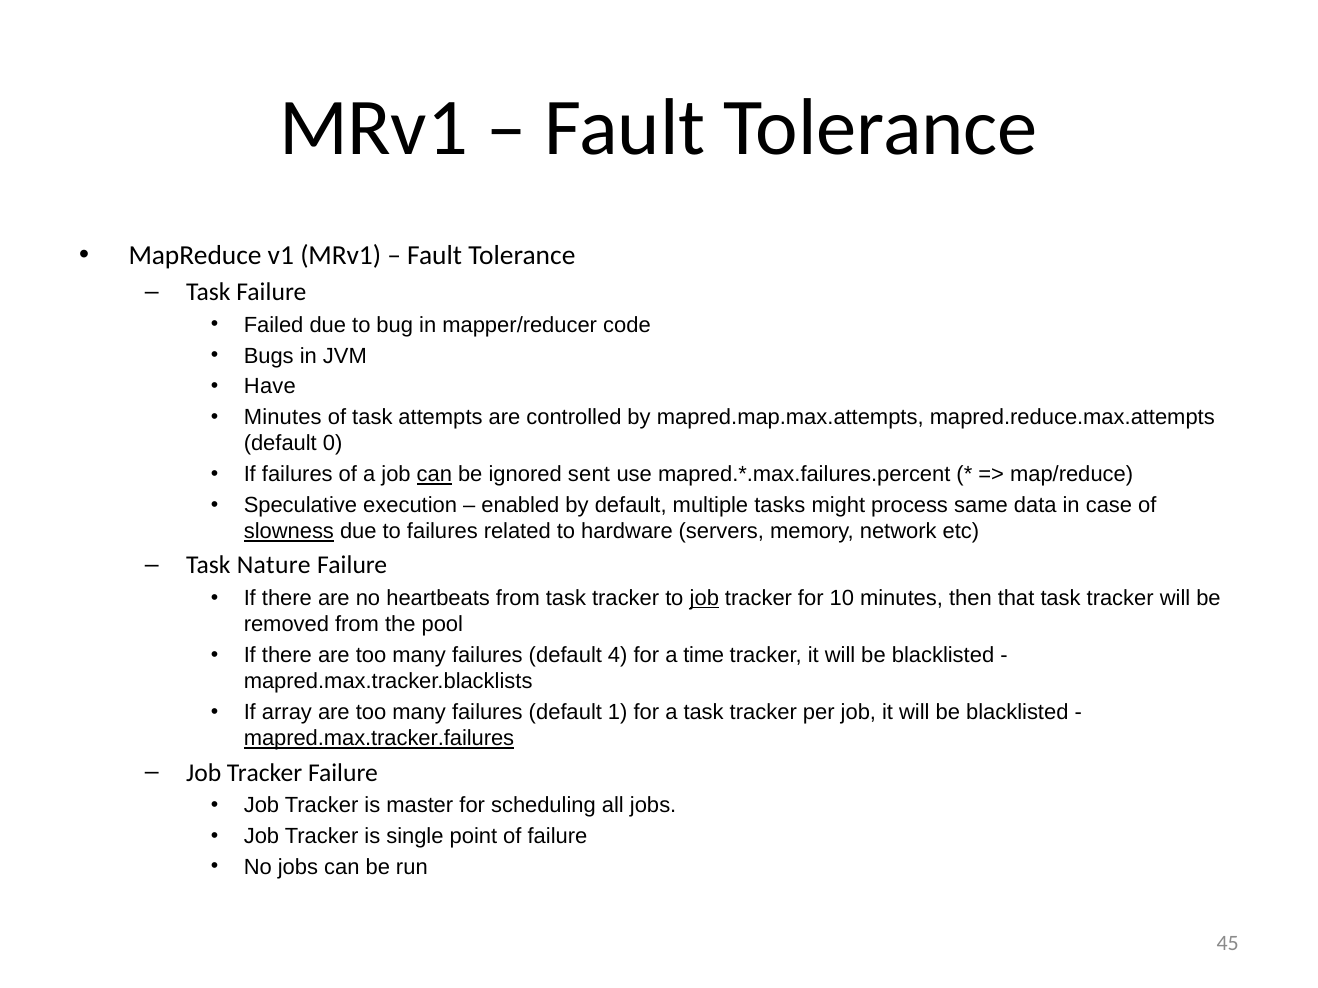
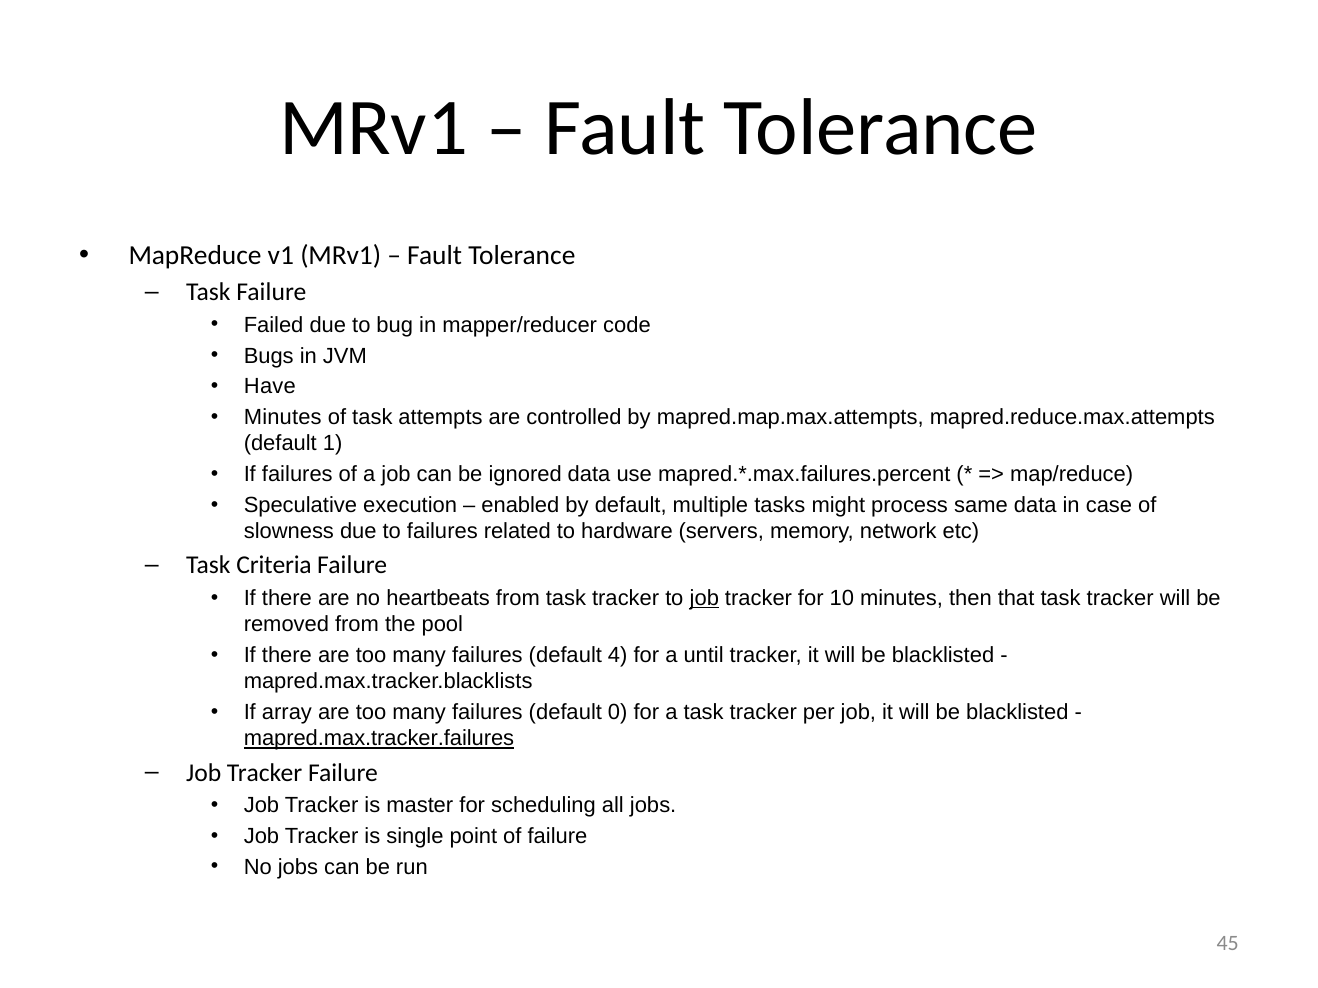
0: 0 -> 1
can at (434, 475) underline: present -> none
ignored sent: sent -> data
slowness underline: present -> none
Nature: Nature -> Criteria
time: time -> until
1: 1 -> 0
